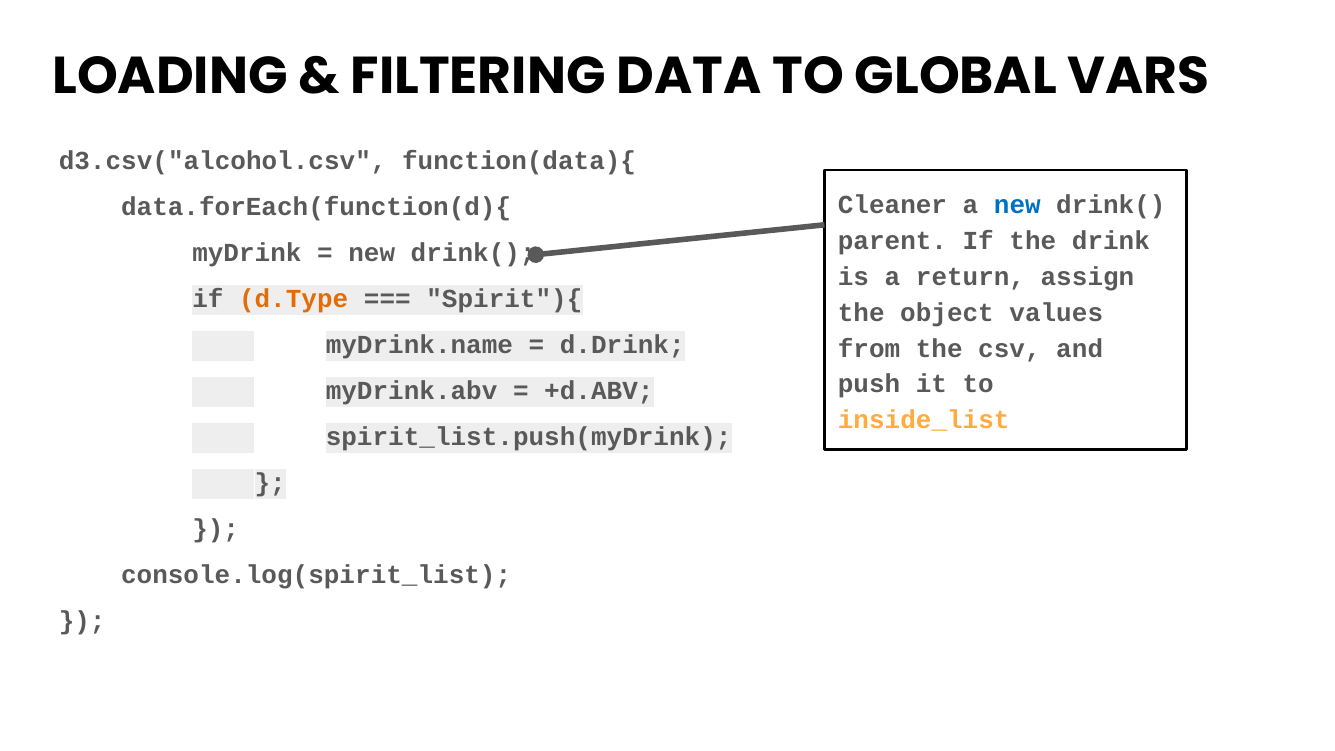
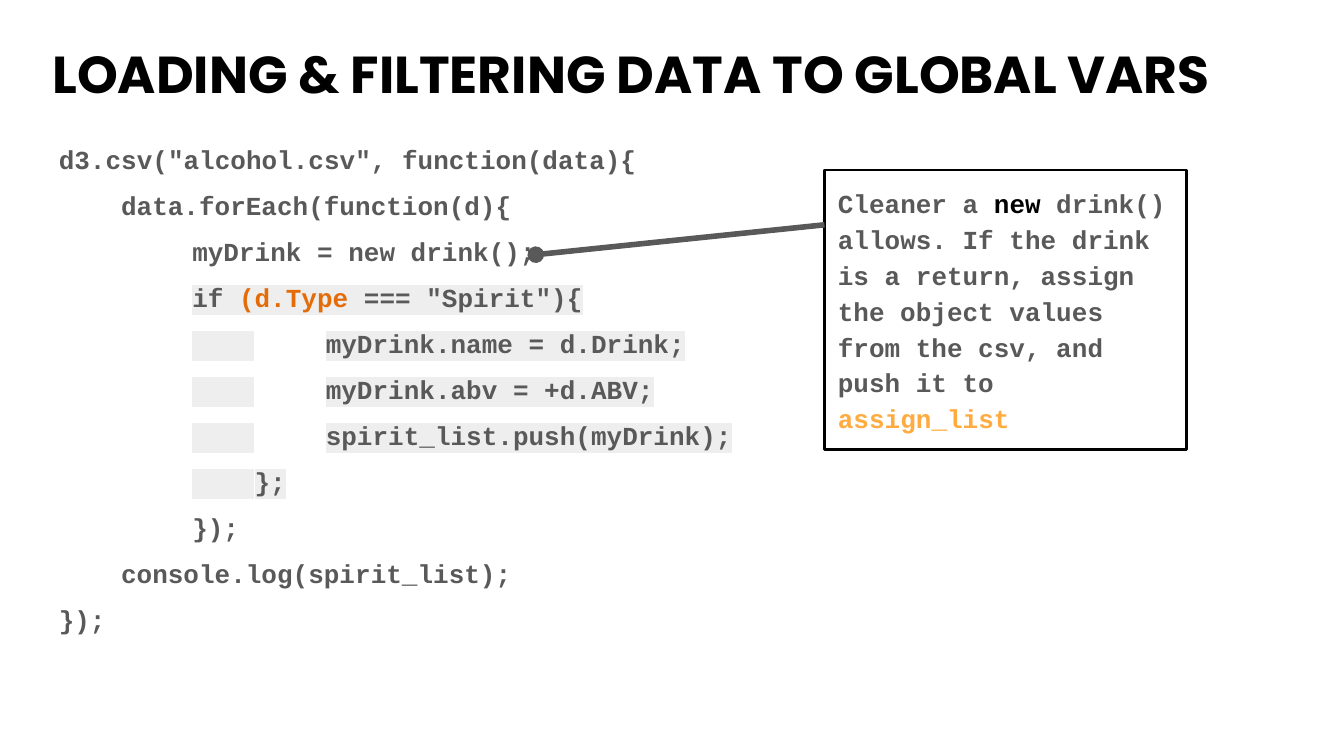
new at (1017, 205) colour: blue -> black
parent: parent -> allows
inside_list: inside_list -> assign_list
